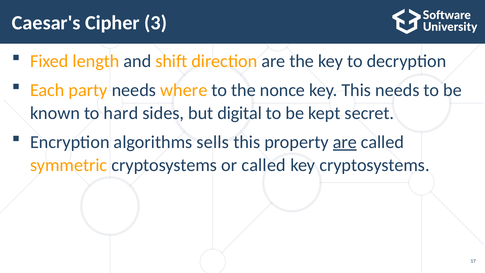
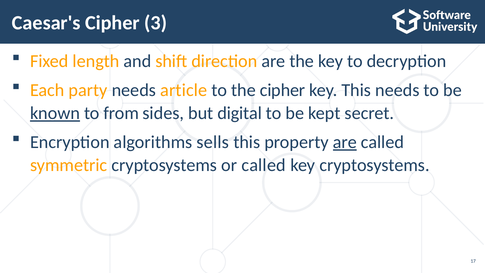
where: where -> article
the nonce: nonce -> cipher
known underline: none -> present
hard: hard -> from
